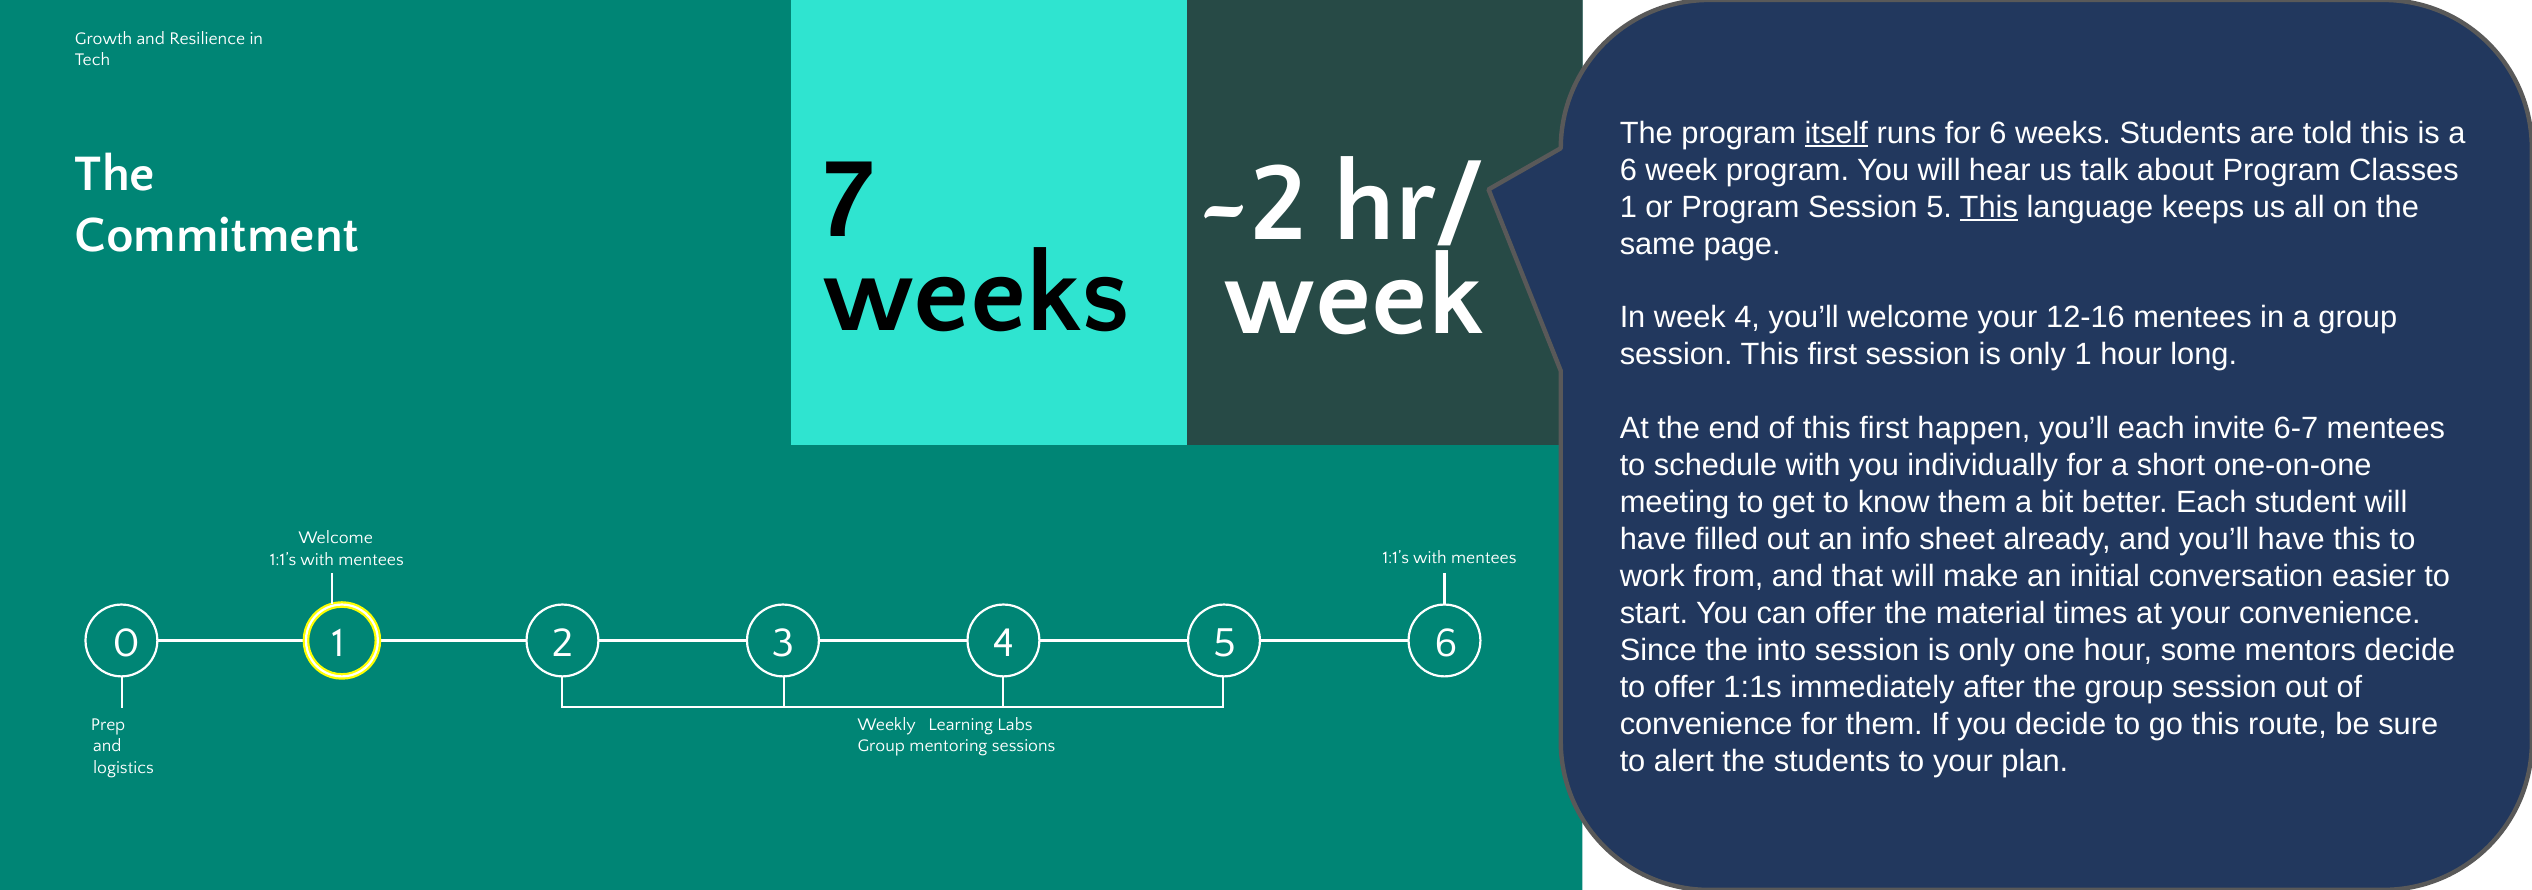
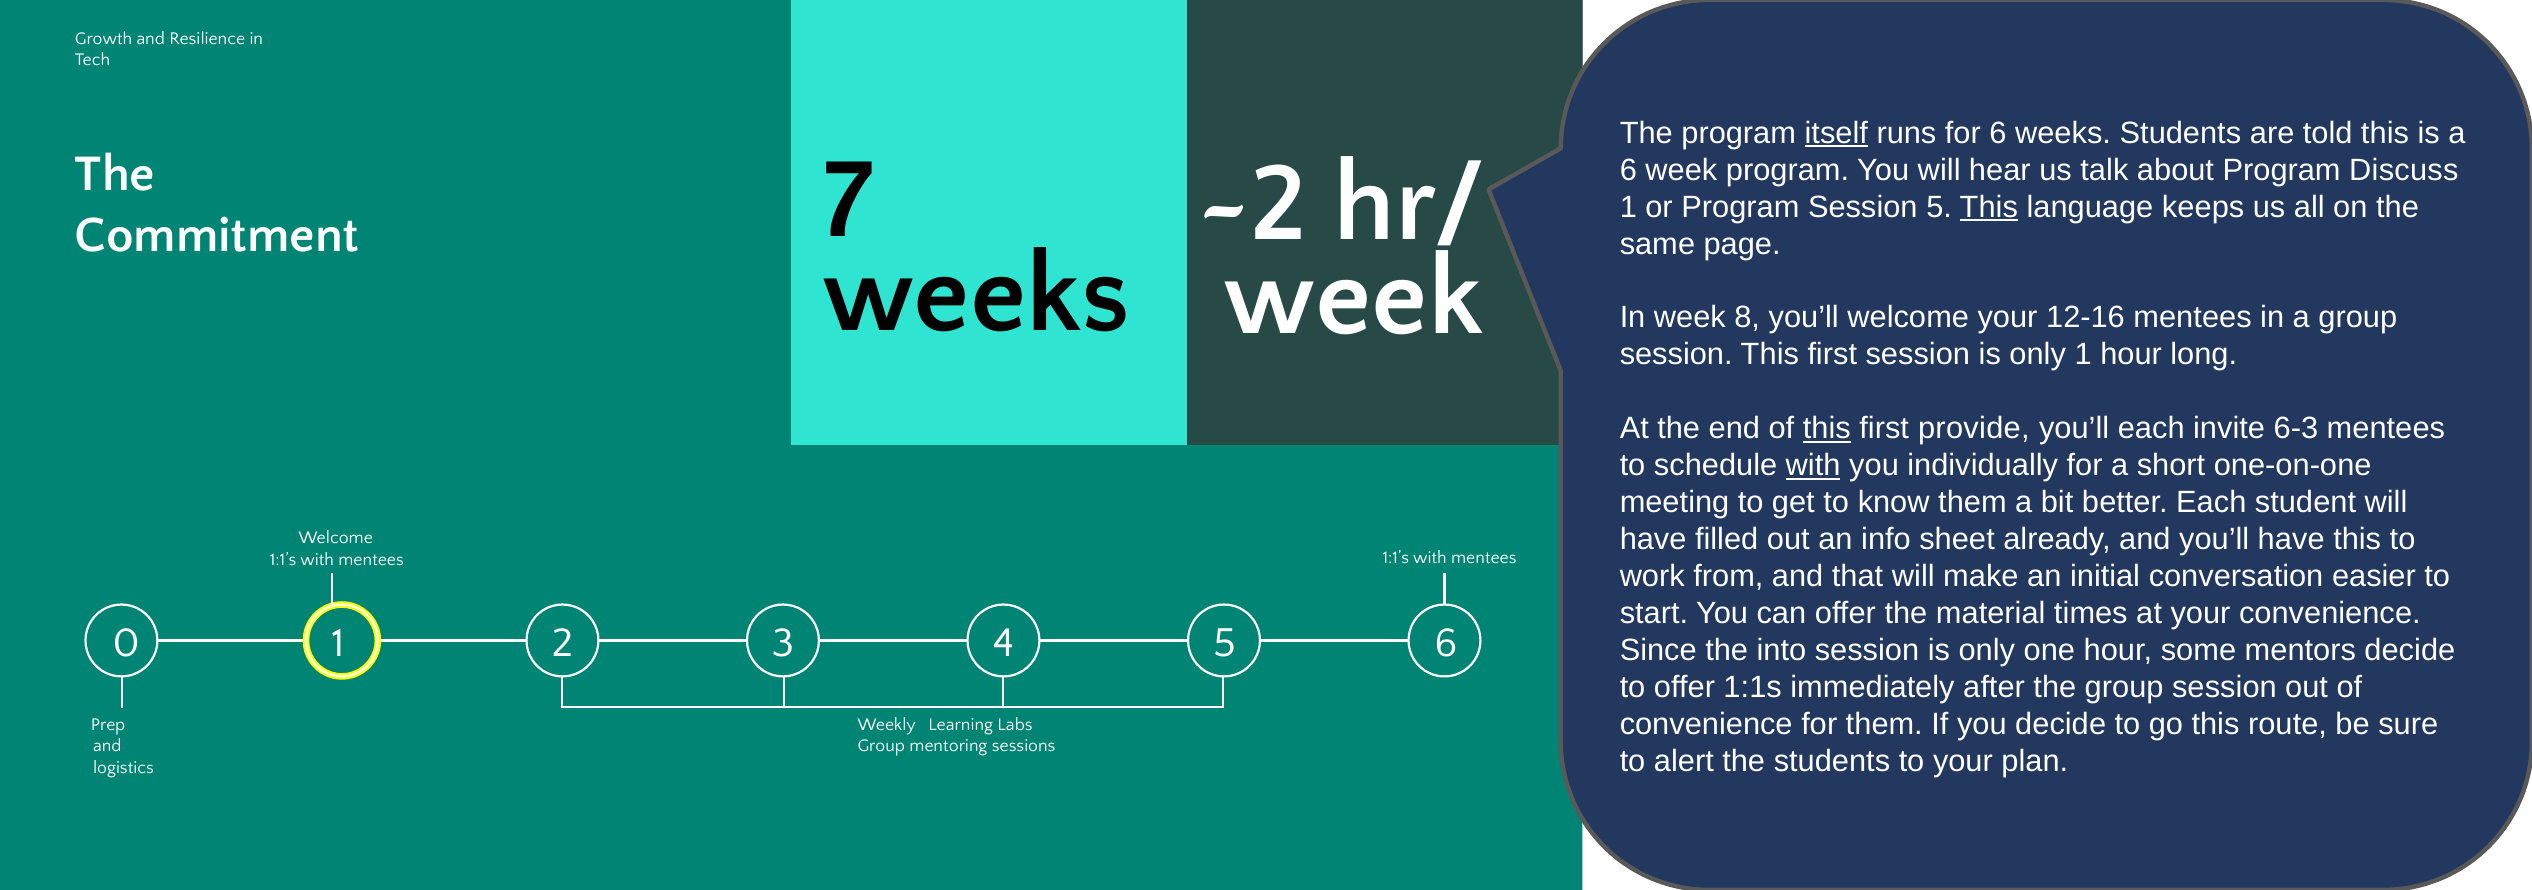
Classes: Classes -> Discuss
week 4: 4 -> 8
this at (1827, 429) underline: none -> present
happen: happen -> provide
6-7: 6-7 -> 6-3
with at (1813, 466) underline: none -> present
